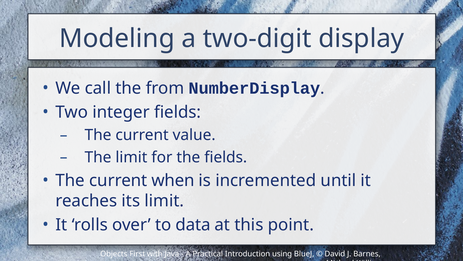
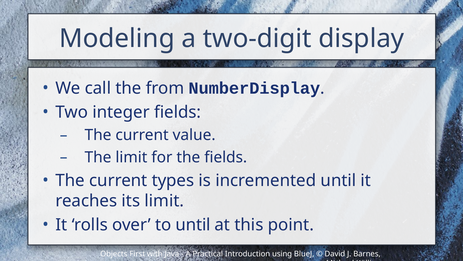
when: when -> types
to data: data -> until
